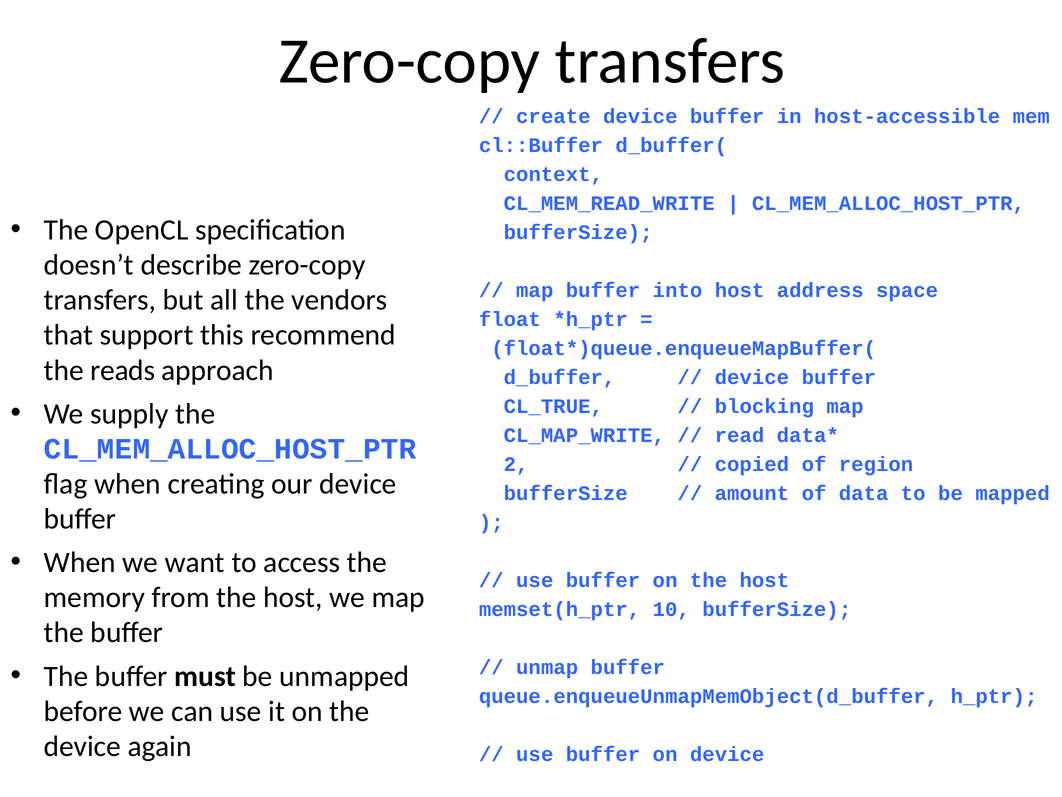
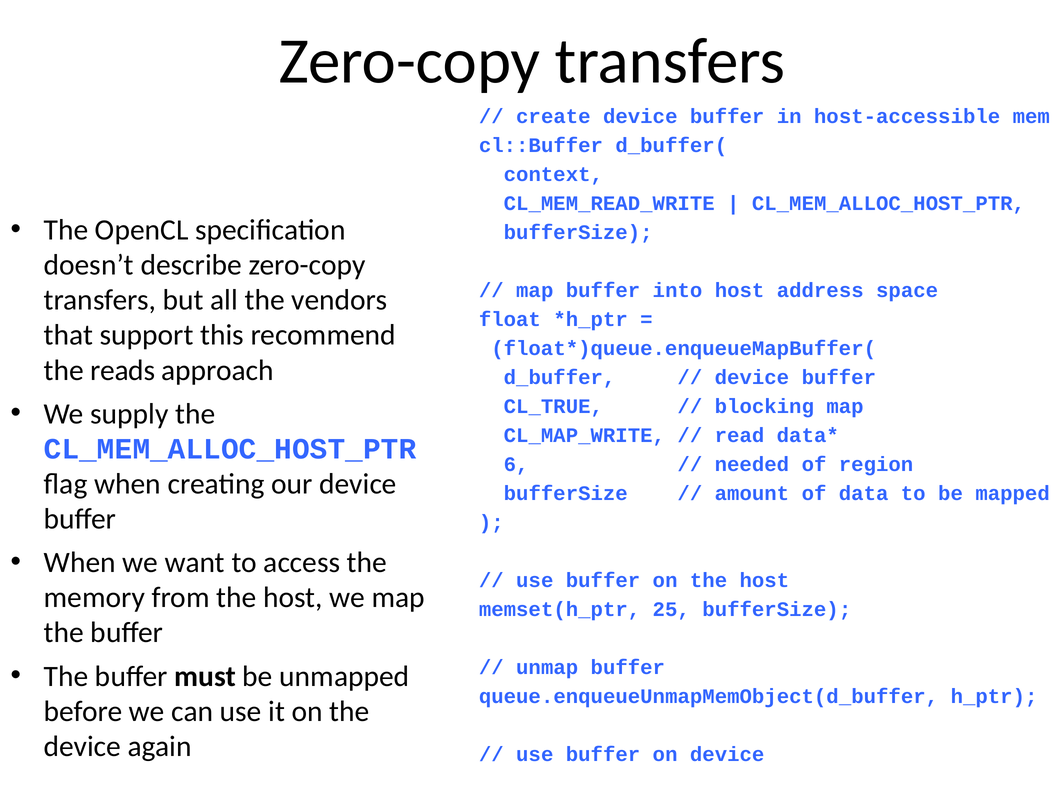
2: 2 -> 6
copied: copied -> needed
10: 10 -> 25
